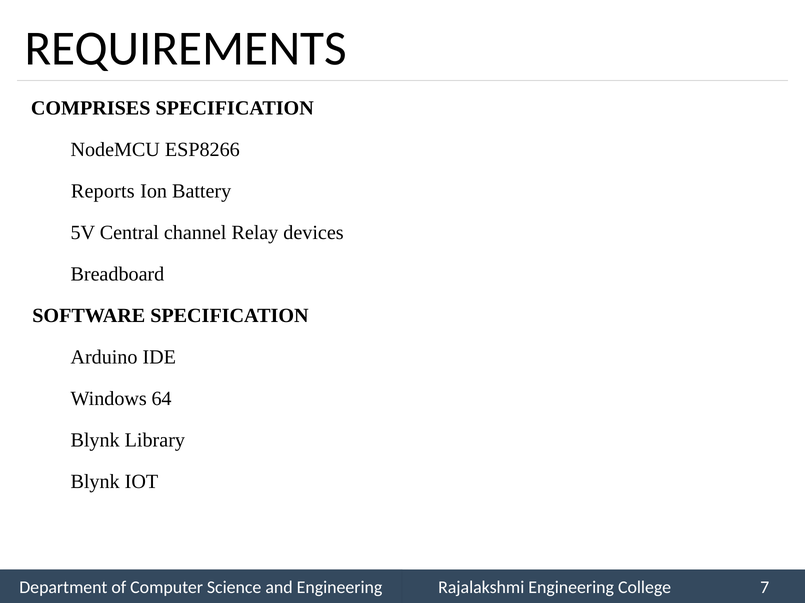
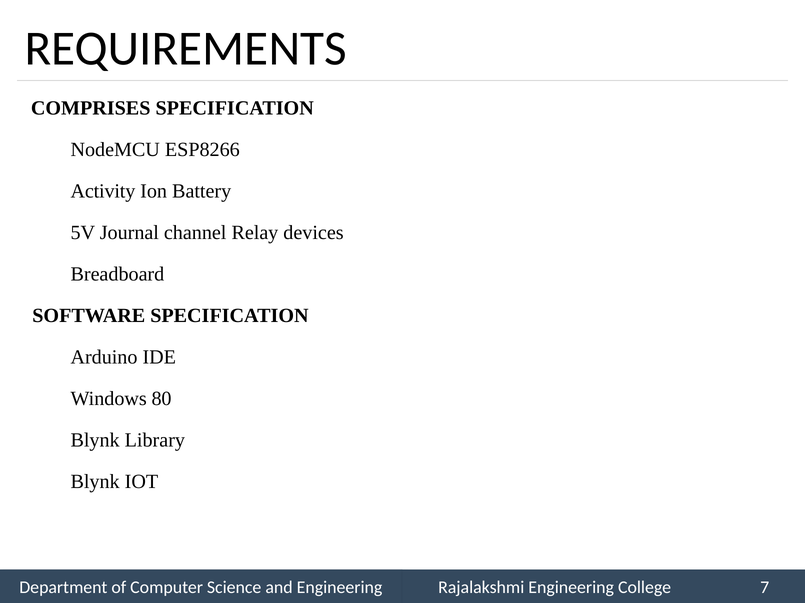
Reports: Reports -> Activity
Central: Central -> Journal
64: 64 -> 80
